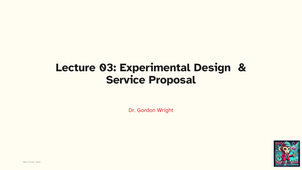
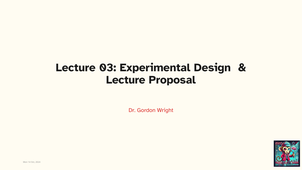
Service at (126, 80): Service -> Lecture
